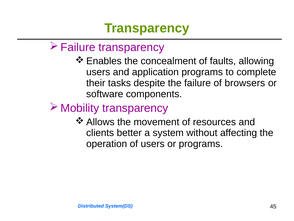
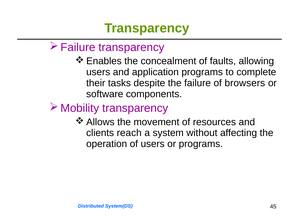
better: better -> reach
